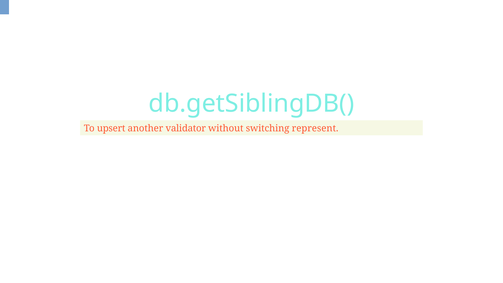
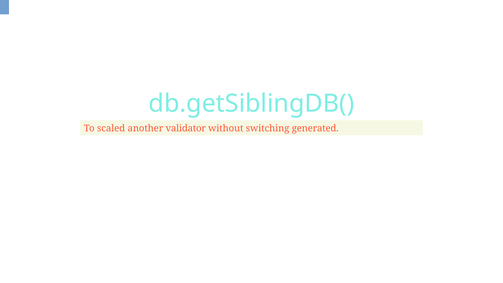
upsert: upsert -> scaled
represent: represent -> generated
